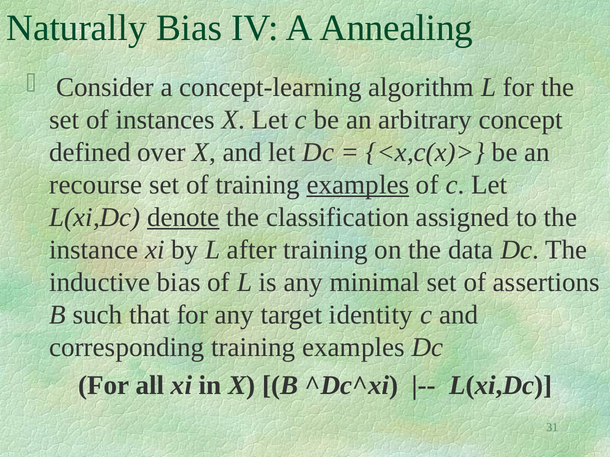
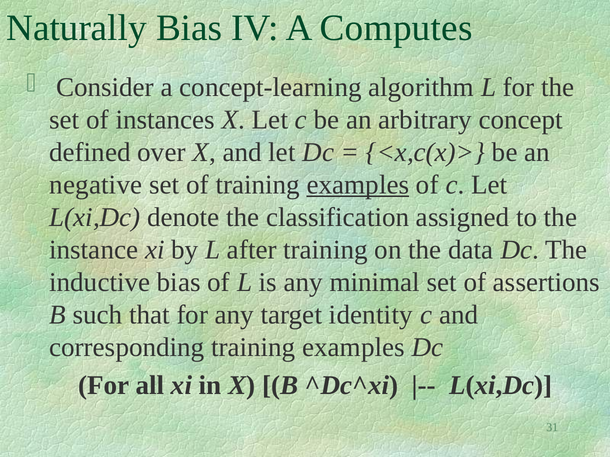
Annealing: Annealing -> Computes
recourse: recourse -> negative
denote underline: present -> none
